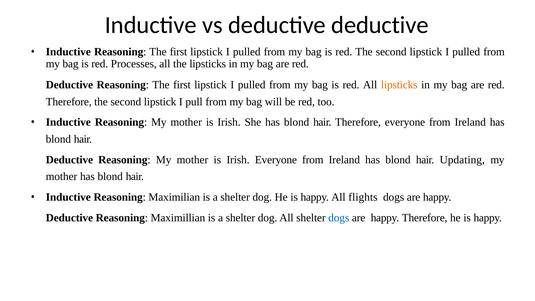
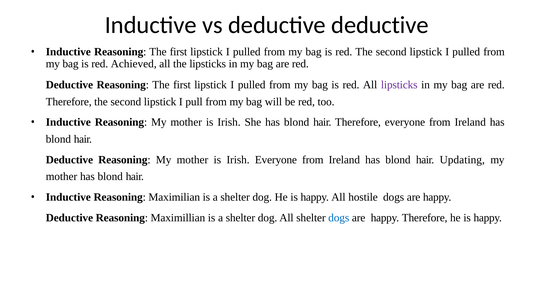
Processes: Processes -> Achieved
lipsticks at (399, 85) colour: orange -> purple
flights: flights -> hostile
